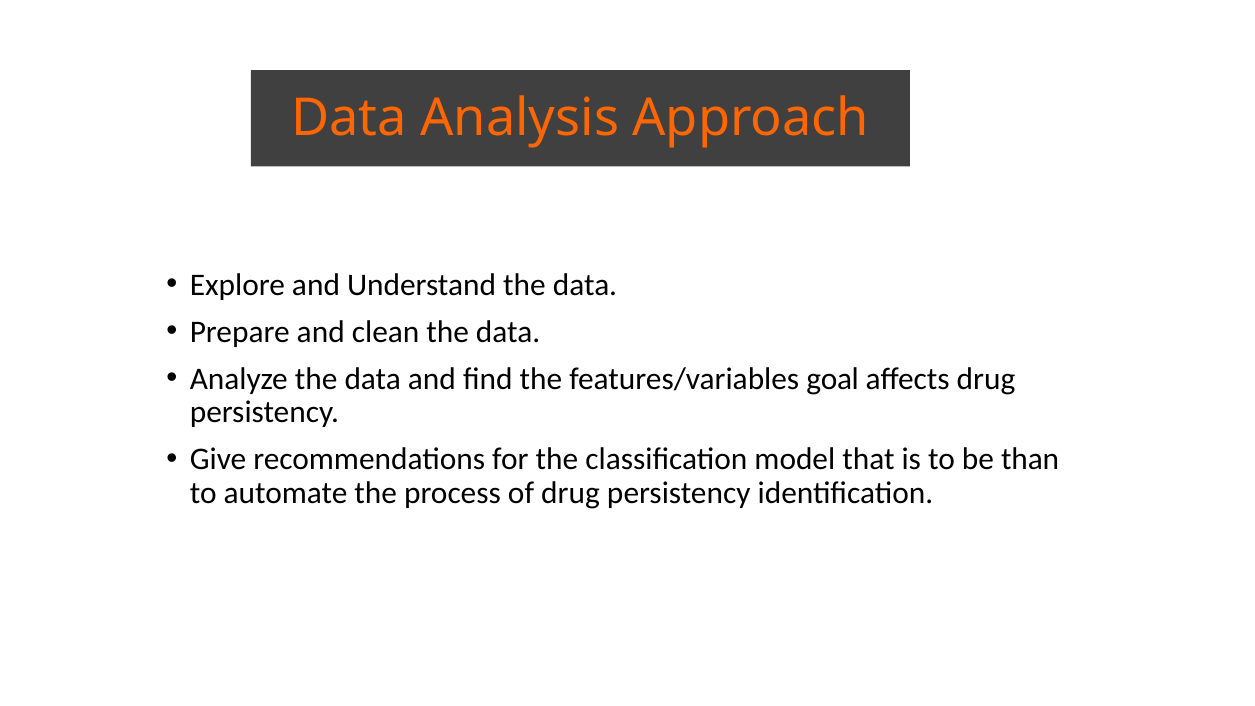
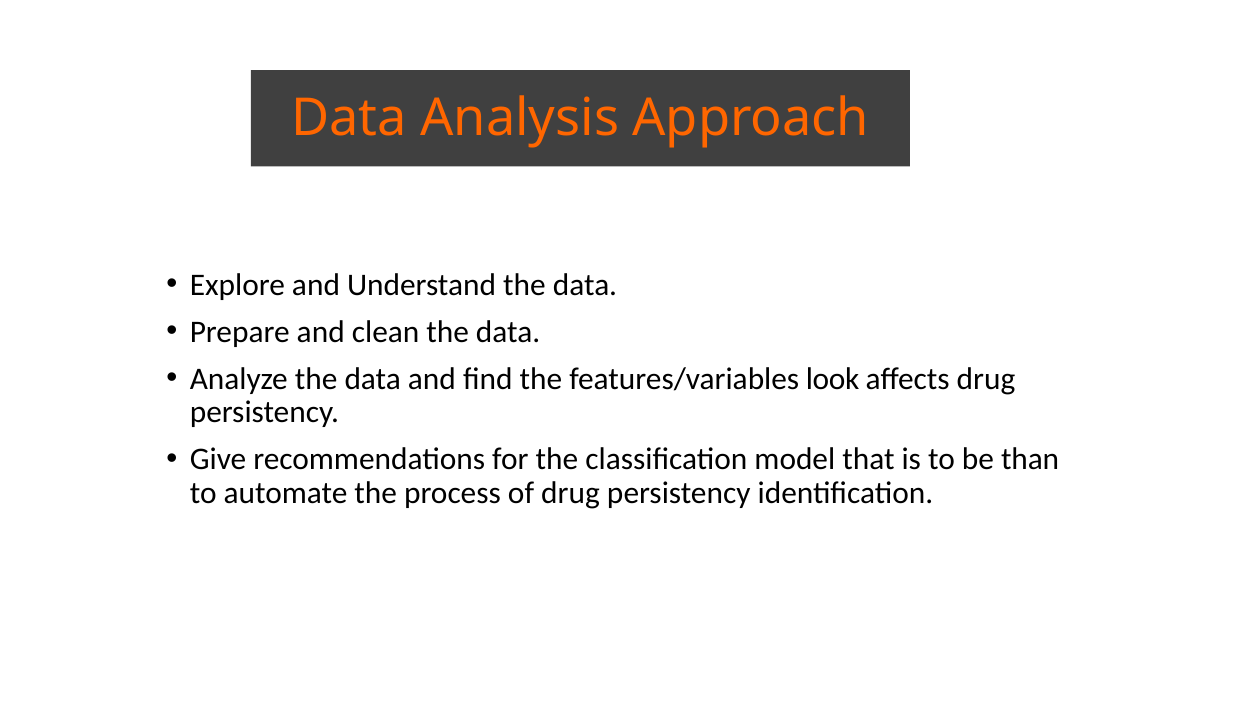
goal: goal -> look
